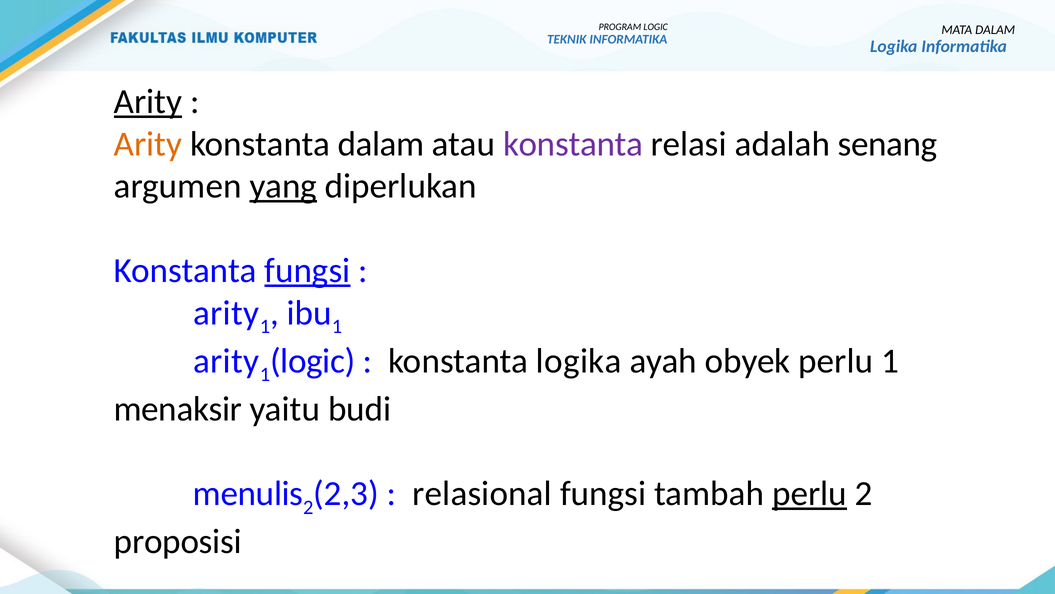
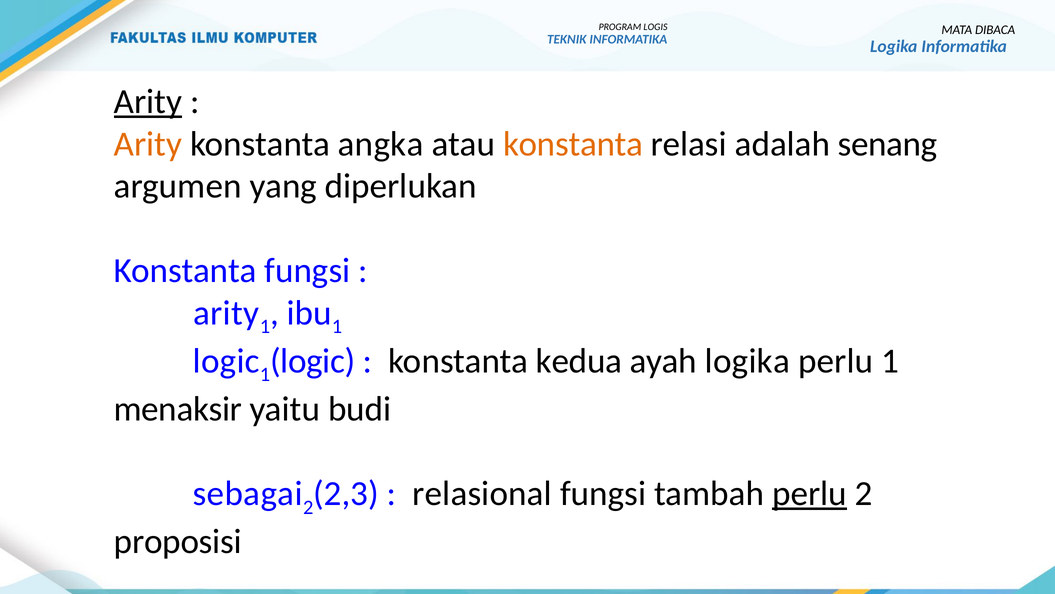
PROGRAM LOGIC: LOGIC -> LOGIS
MATA DALAM: DALAM -> DIBACA
konstanta dalam: dalam -> angka
konstanta at (573, 144) colour: purple -> orange
yang underline: present -> none
fungsi at (307, 270) underline: present -> none
arity at (226, 361): arity -> logic
konstanta logika: logika -> kedua
ayah obyek: obyek -> logika
menulis: menulis -> sebagai
